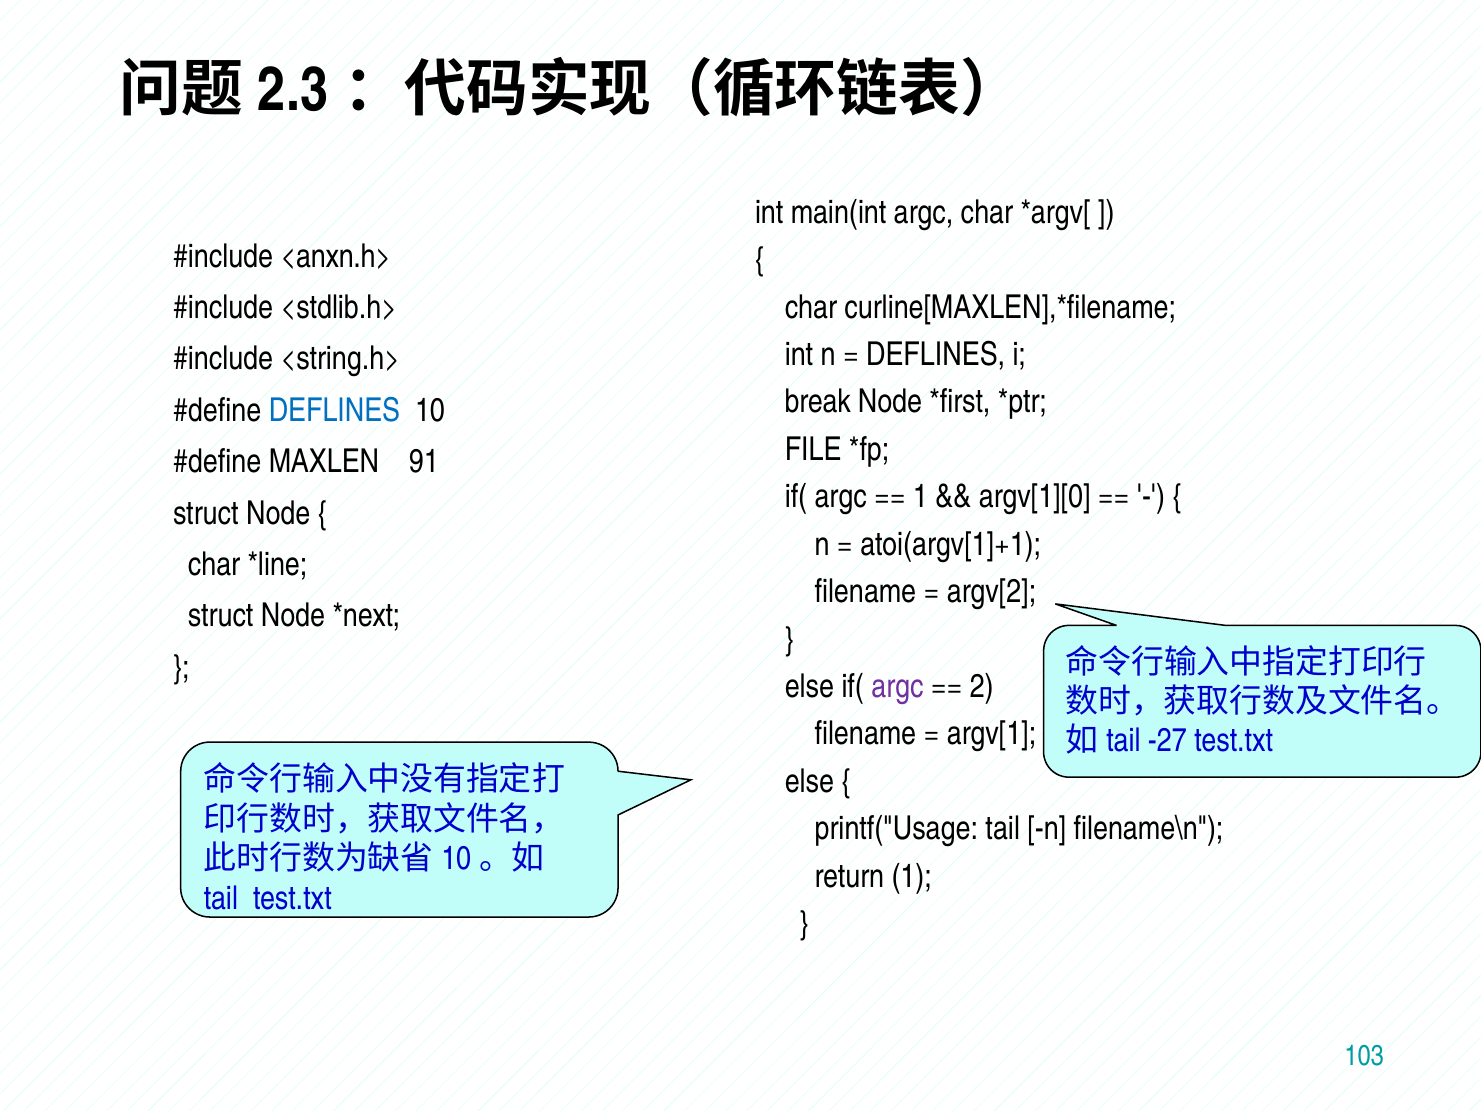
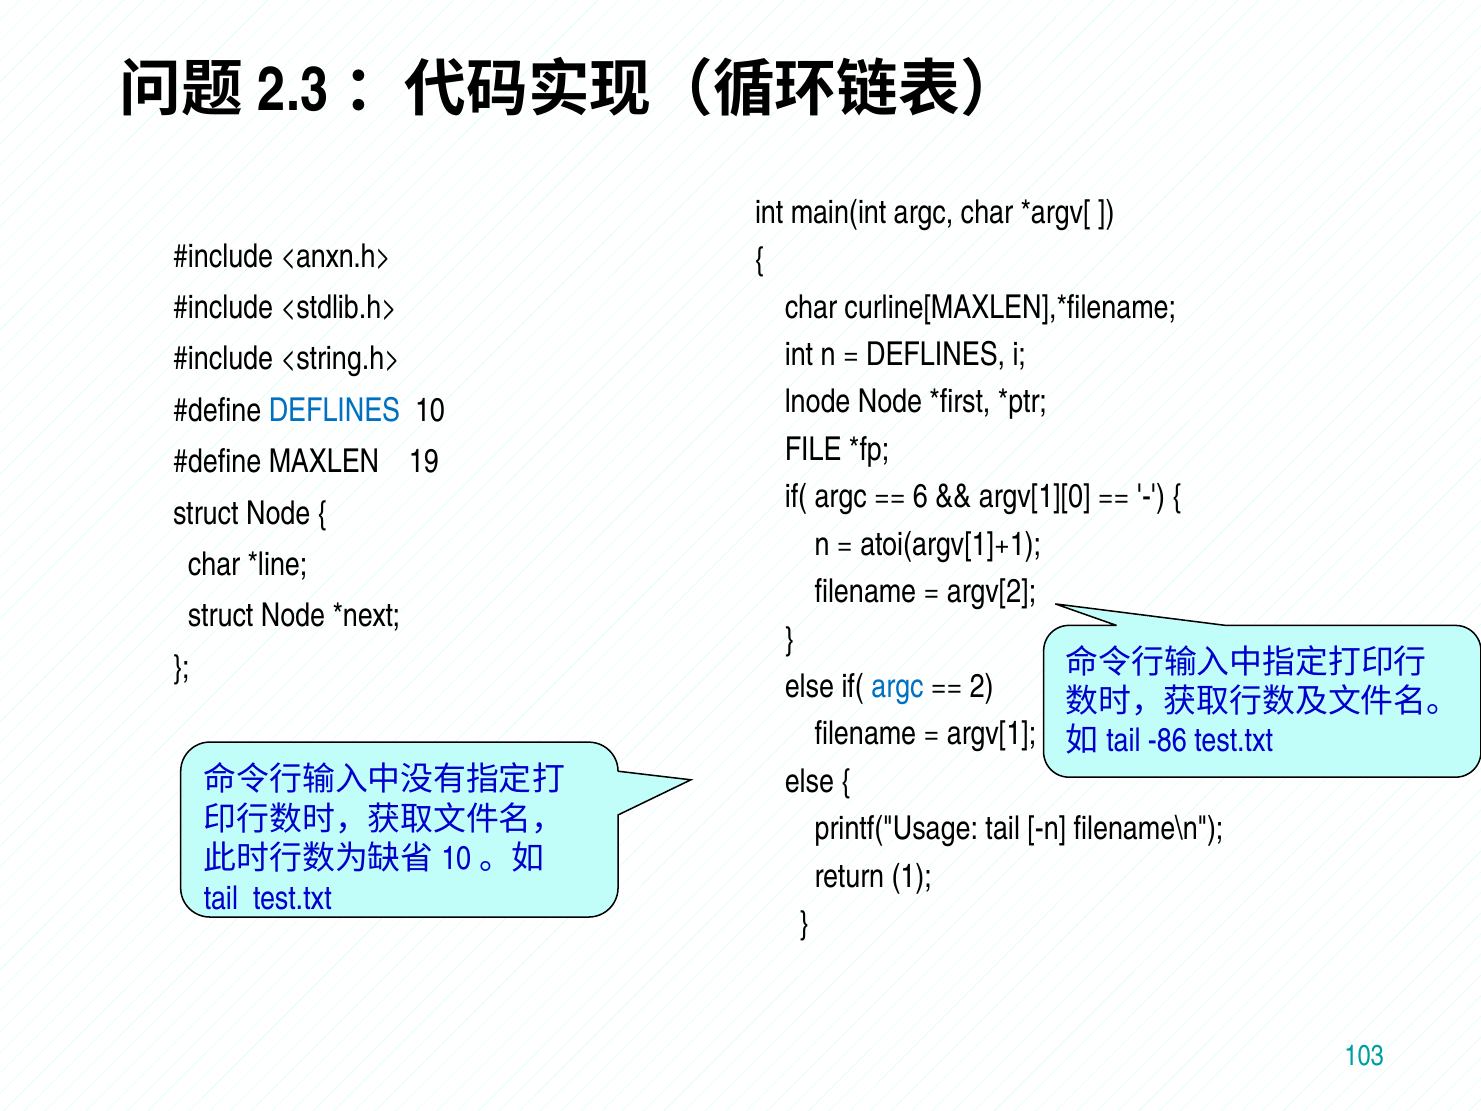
break: break -> lnode
91: 91 -> 19
1 at (920, 497): 1 -> 6
argc at (897, 686) colour: purple -> blue
-27: -27 -> -86
